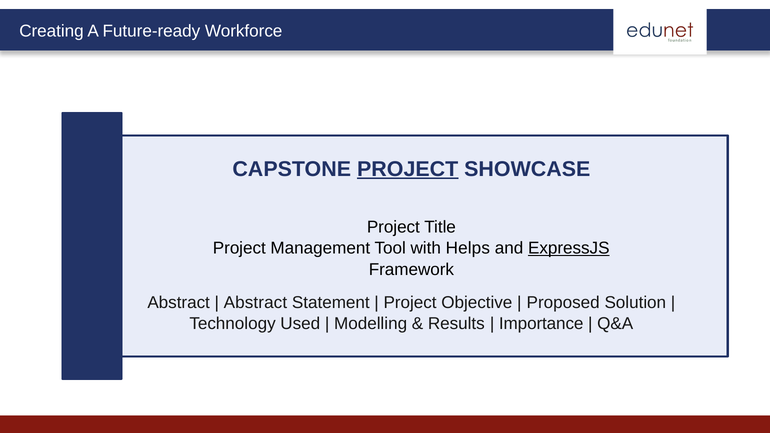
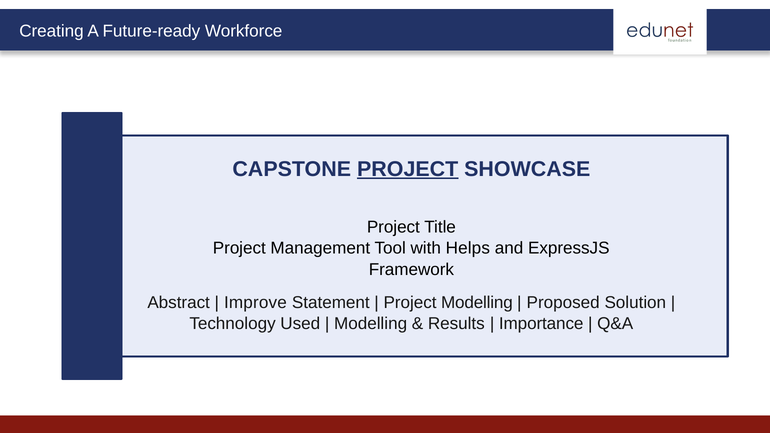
ExpressJS underline: present -> none
Abstract at (255, 303): Abstract -> Improve
Project Objective: Objective -> Modelling
